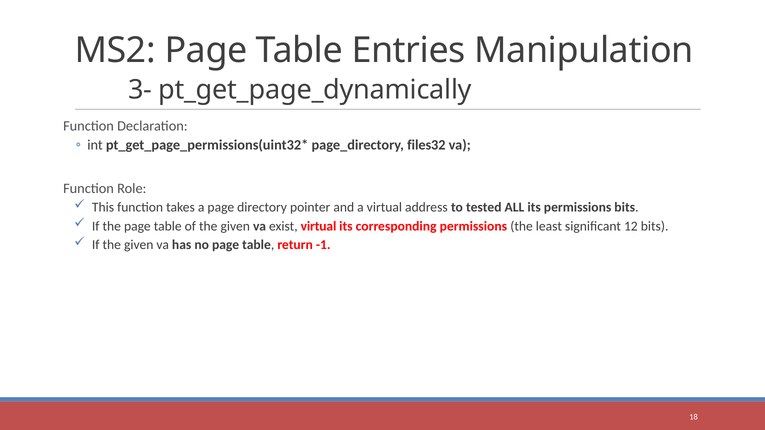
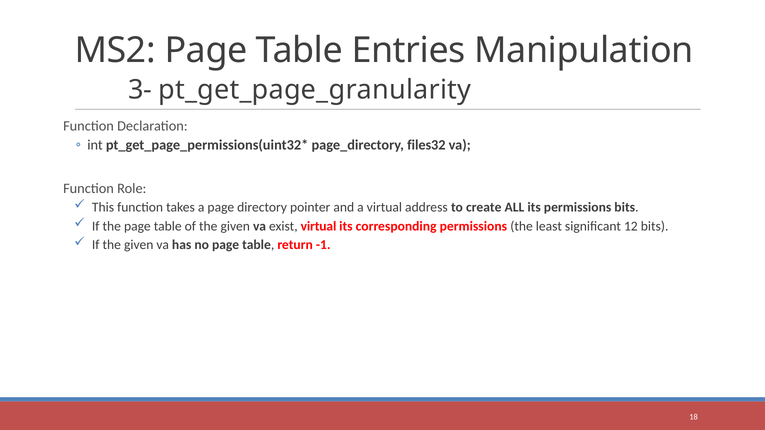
pt_get_page_dynamically: pt_get_page_dynamically -> pt_get_page_granularity
tested: tested -> create
